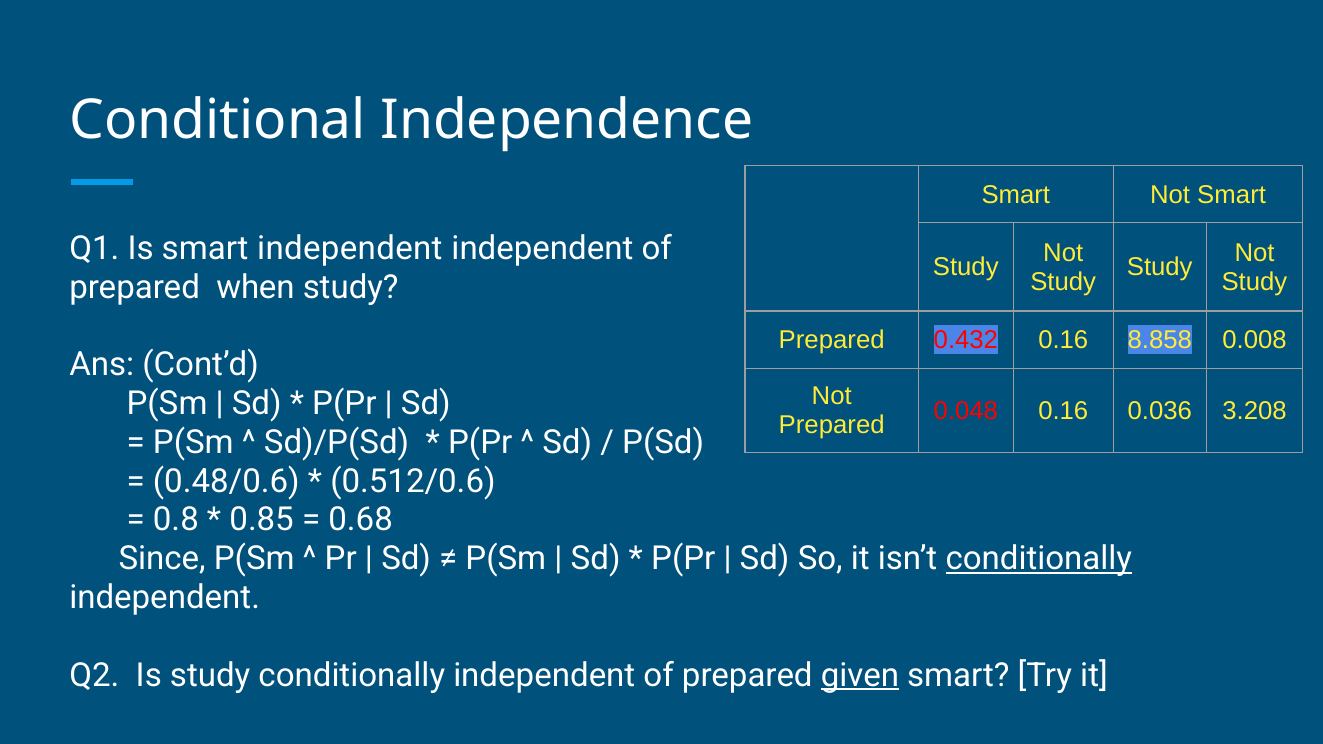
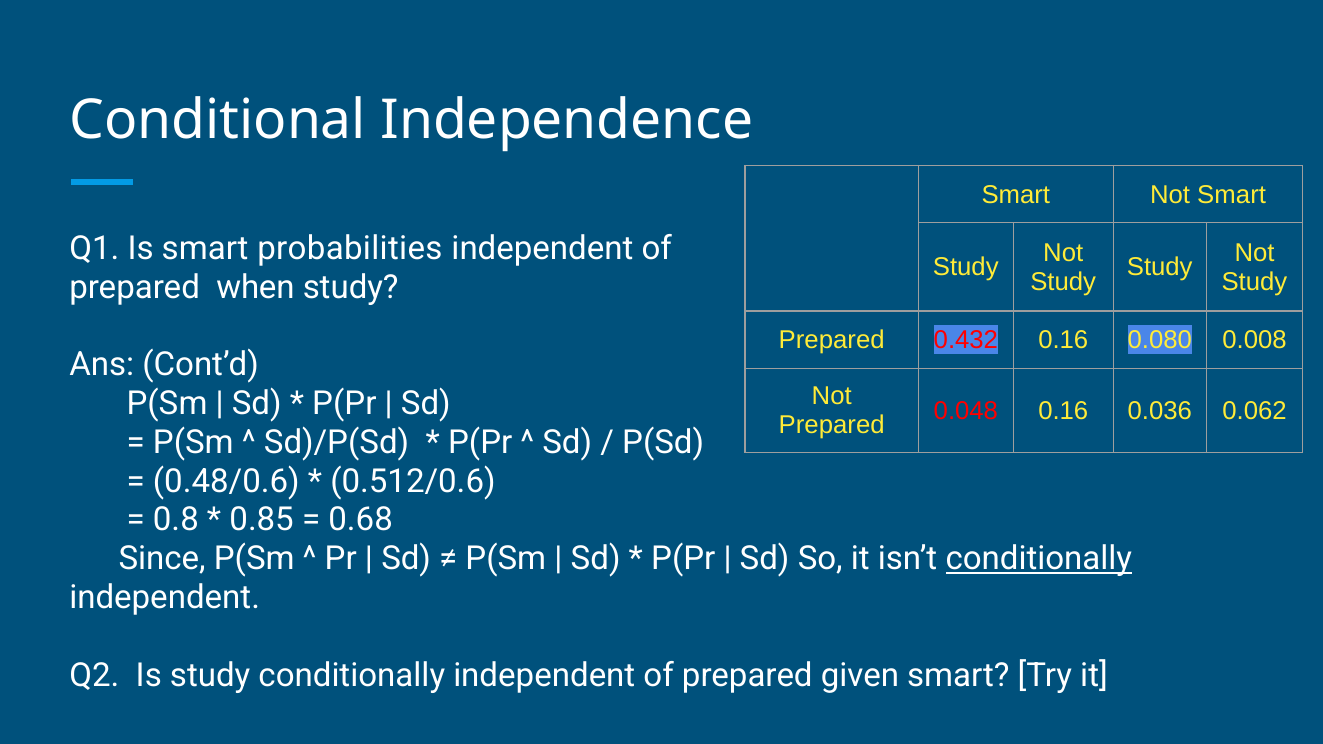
smart independent: independent -> probabilities
8.858: 8.858 -> 0.080
3.208: 3.208 -> 0.062
given underline: present -> none
